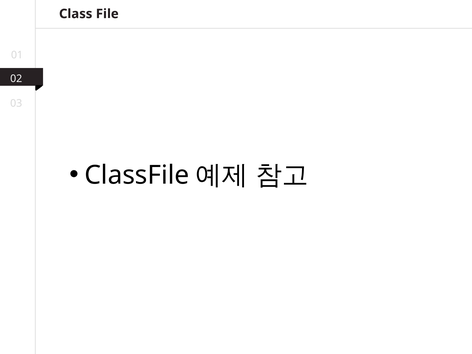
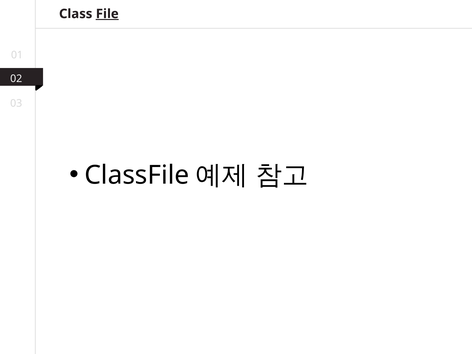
File underline: none -> present
